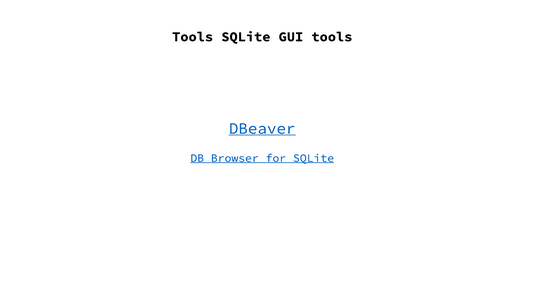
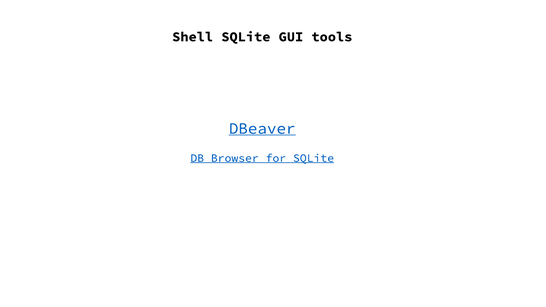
Tools at (193, 37): Tools -> Shell
